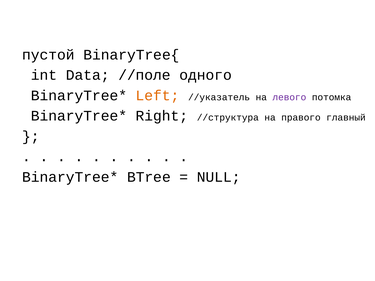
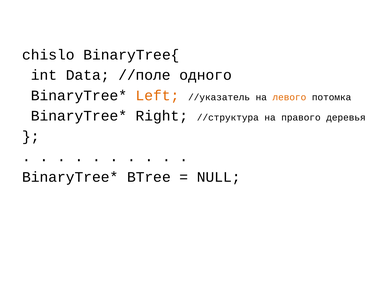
пустой: пустой -> chislo
левого colour: purple -> orange
главный: главный -> деревья
